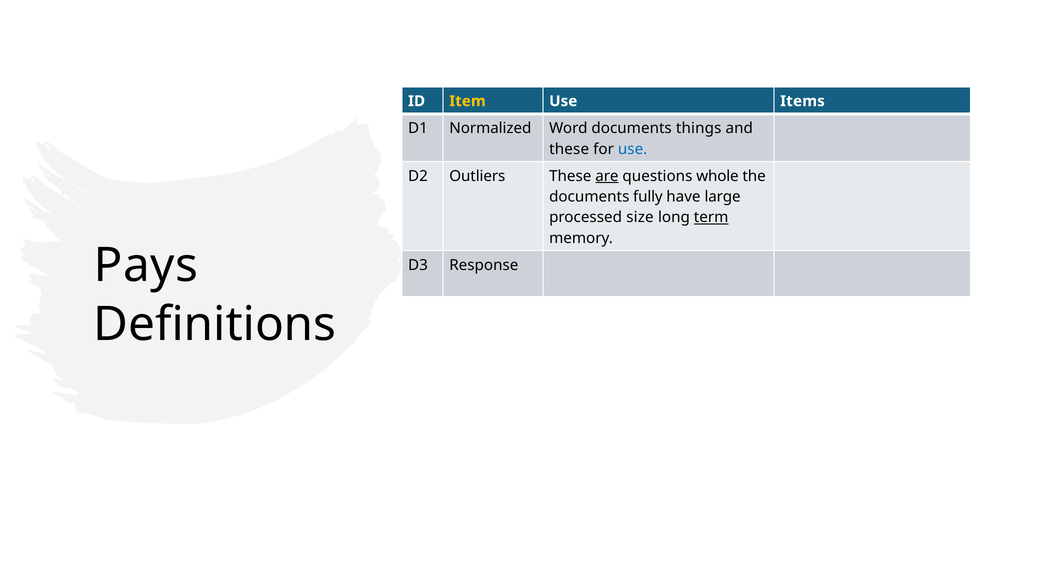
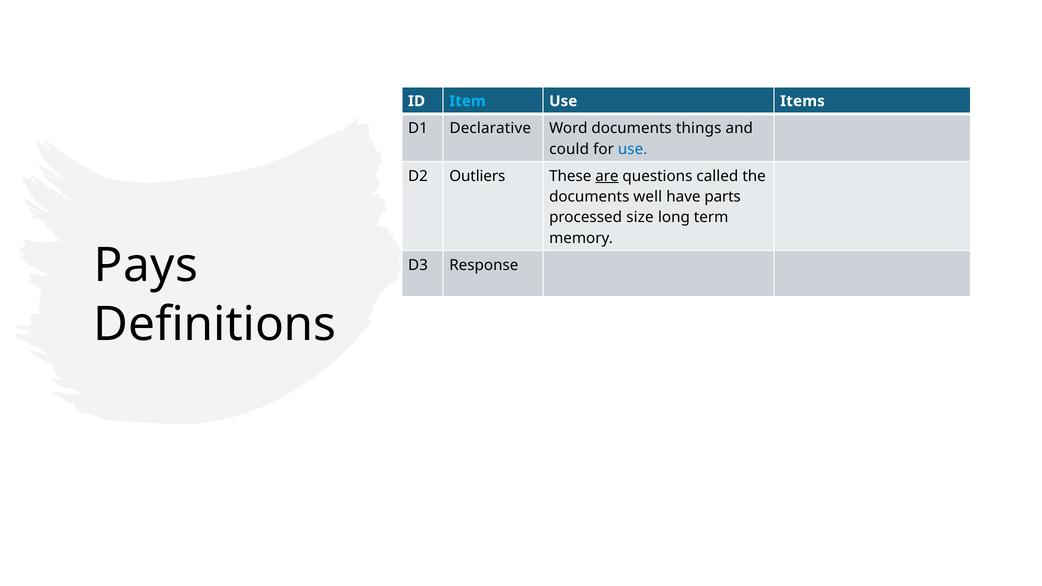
Item colour: yellow -> light blue
Normalized: Normalized -> Declarative
these at (569, 149): these -> could
whole: whole -> called
fully: fully -> well
large: large -> parts
term underline: present -> none
